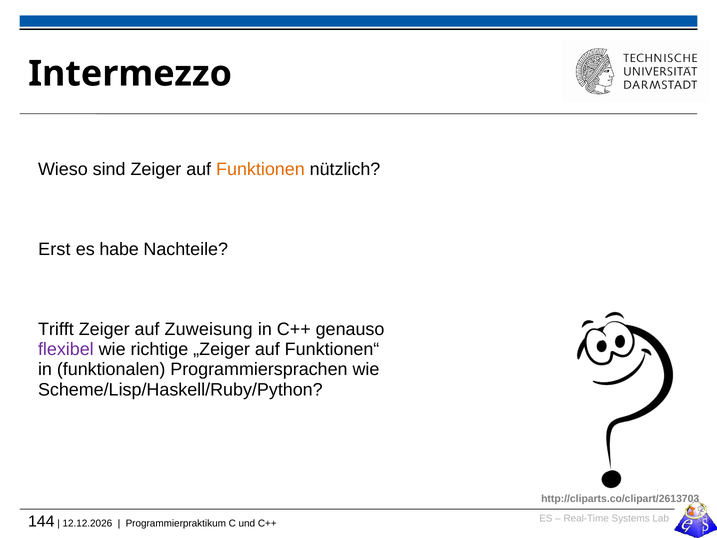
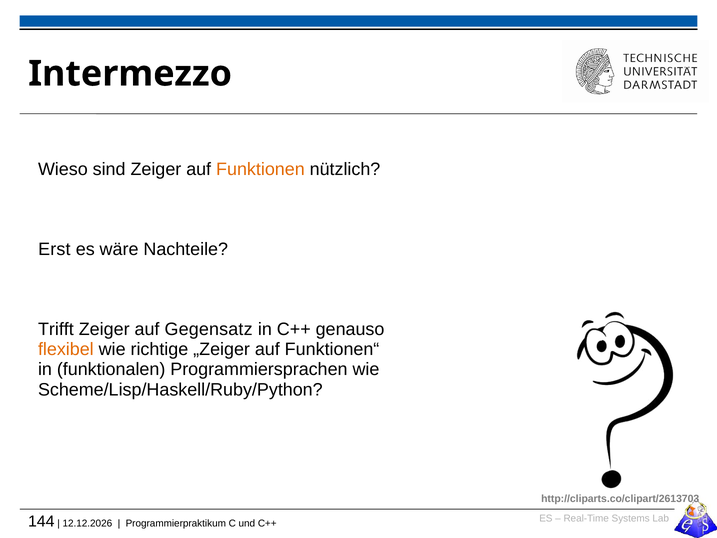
habe: habe -> wäre
Zuweisung: Zuweisung -> Gegensatz
flexibel colour: purple -> orange
